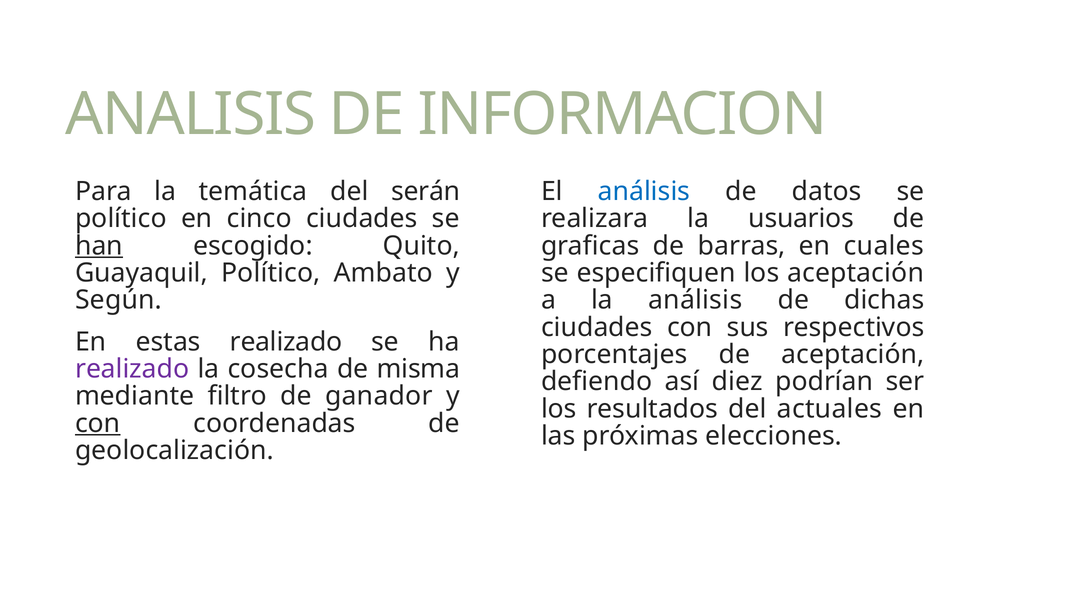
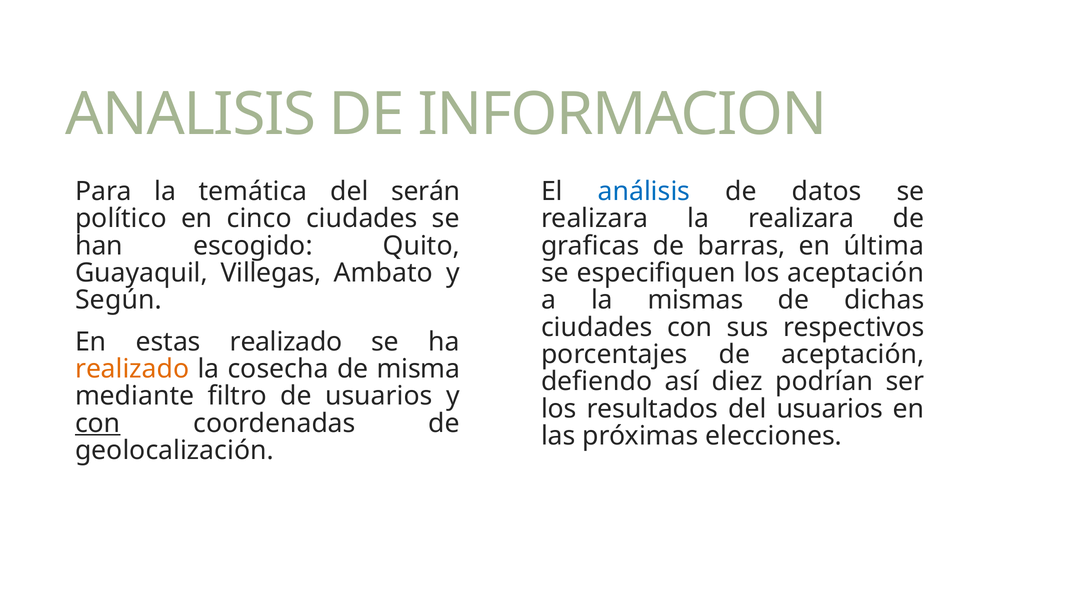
la usuarios: usuarios -> realizara
han underline: present -> none
cuales: cuales -> última
Guayaquil Político: Político -> Villegas
la análisis: análisis -> mismas
realizado at (132, 369) colour: purple -> orange
de ganador: ganador -> usuarios
del actuales: actuales -> usuarios
